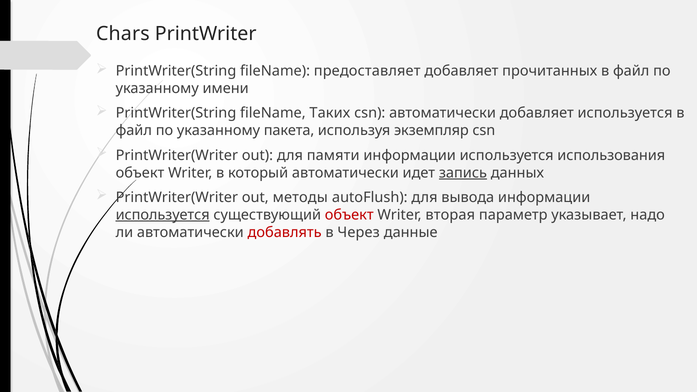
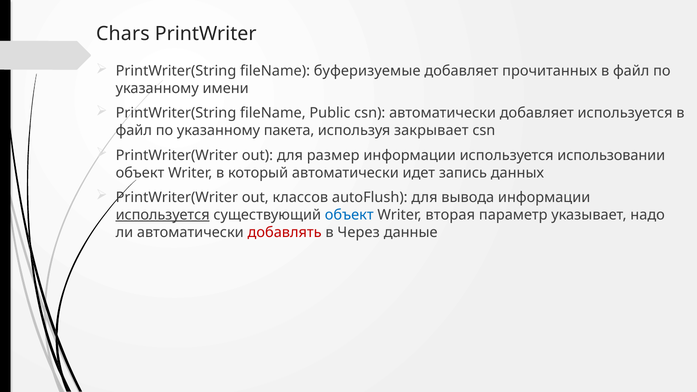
предоставляет: предоставляет -> буферизуемые
Таких: Таких -> Public
экземпляр: экземпляр -> закрывает
памяти: памяти -> размер
использования: использования -> использовании
запись underline: present -> none
методы: методы -> классов
объект at (349, 215) colour: red -> blue
